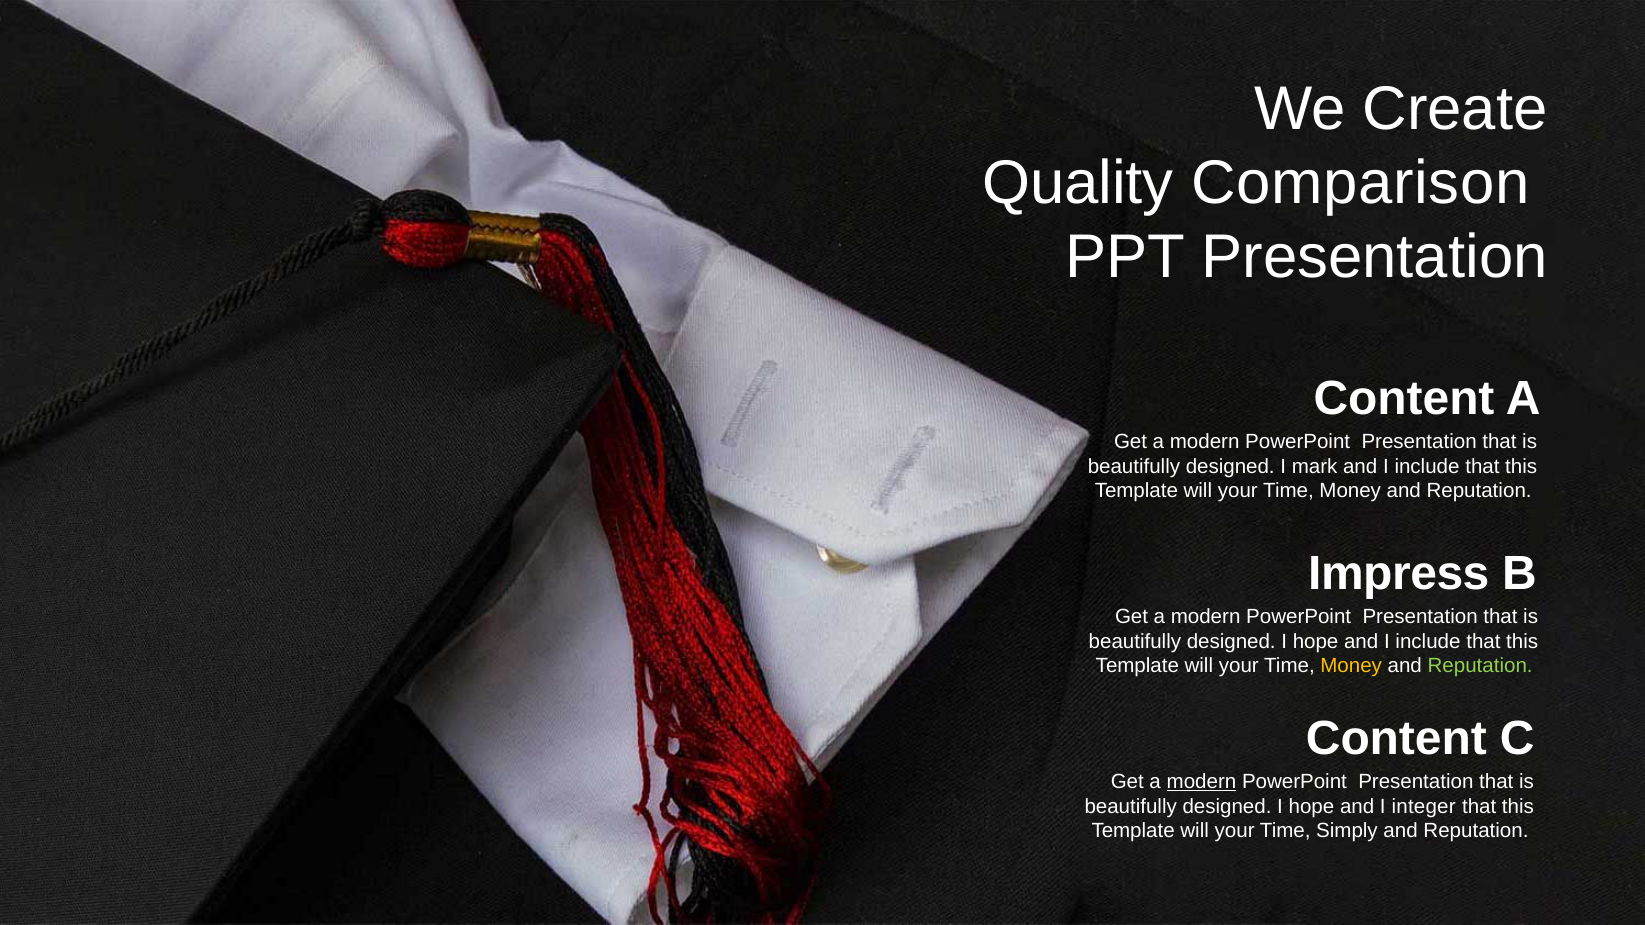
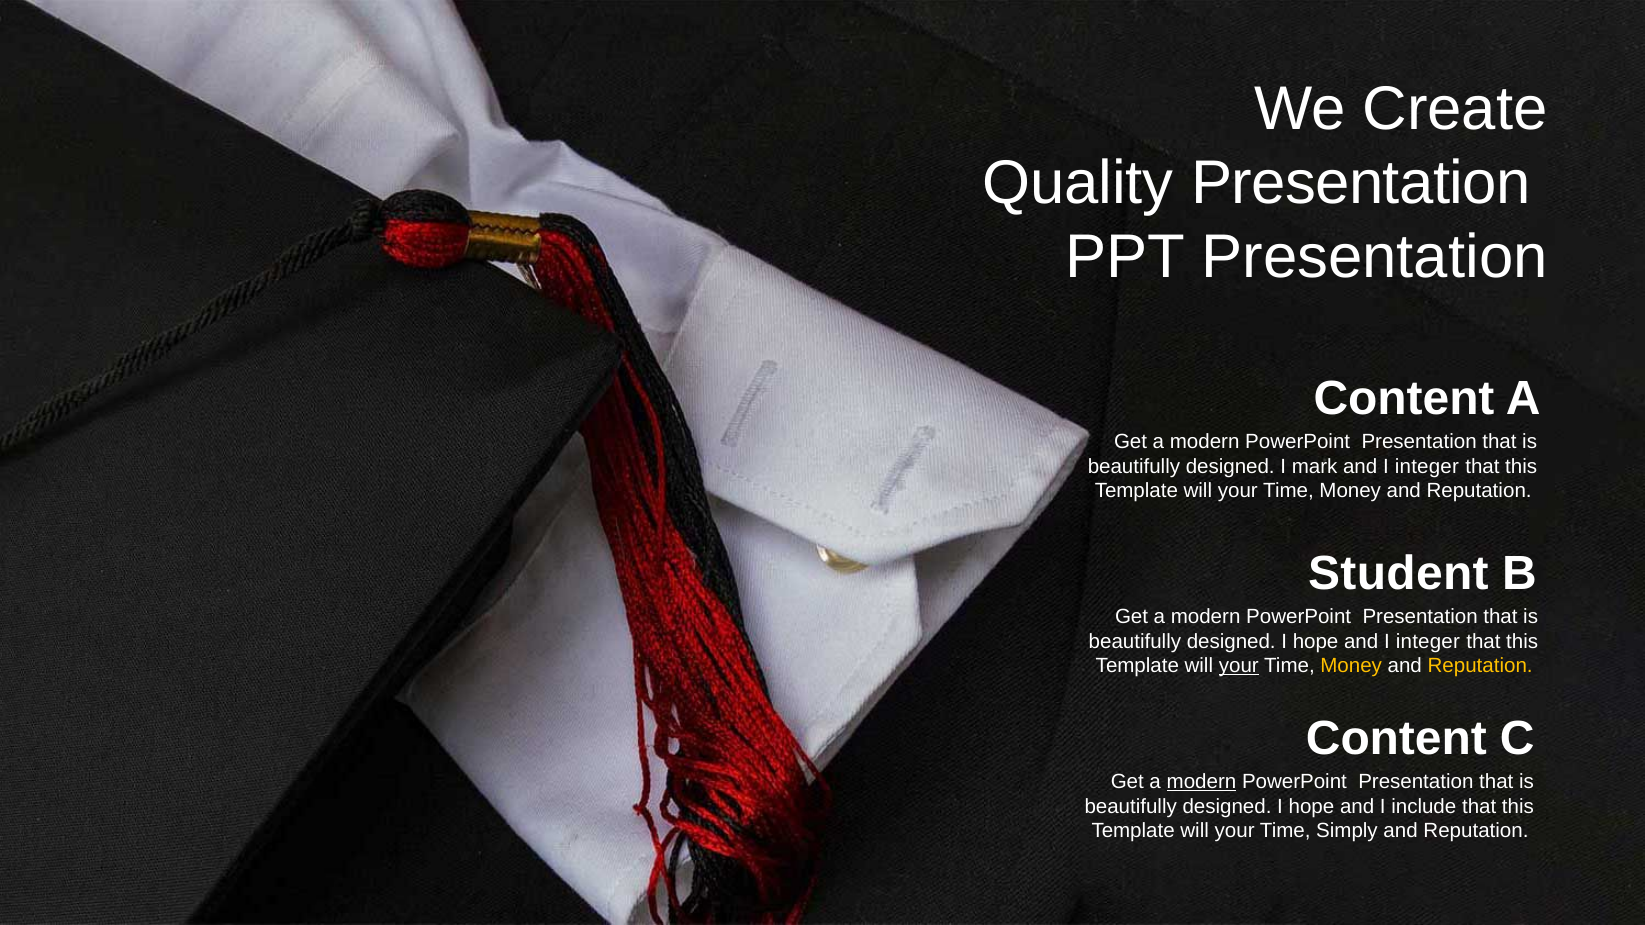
Quality Comparison: Comparison -> Presentation
include at (1427, 467): include -> integer
Impress: Impress -> Student
hope and I include: include -> integer
your at (1239, 666) underline: none -> present
Reputation at (1480, 666) colour: light green -> yellow
integer: integer -> include
